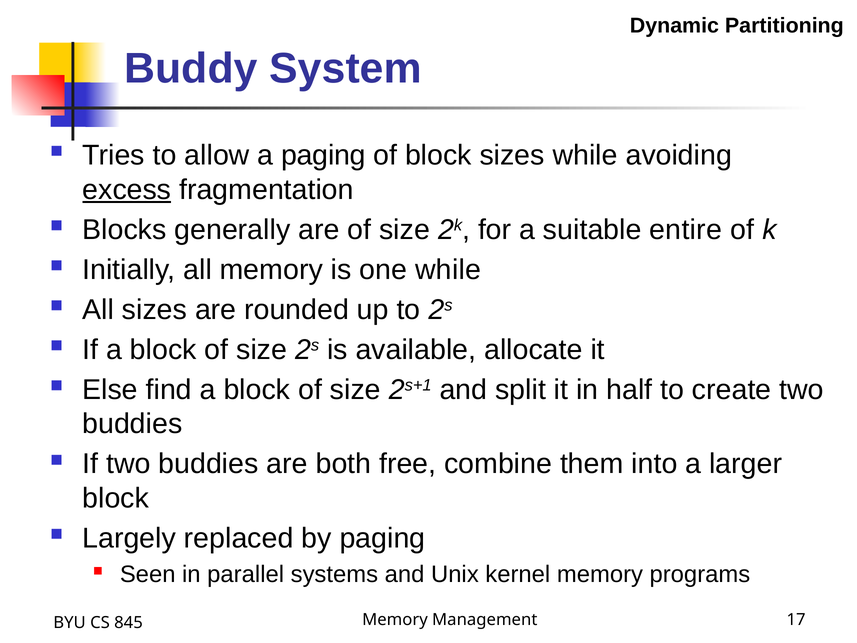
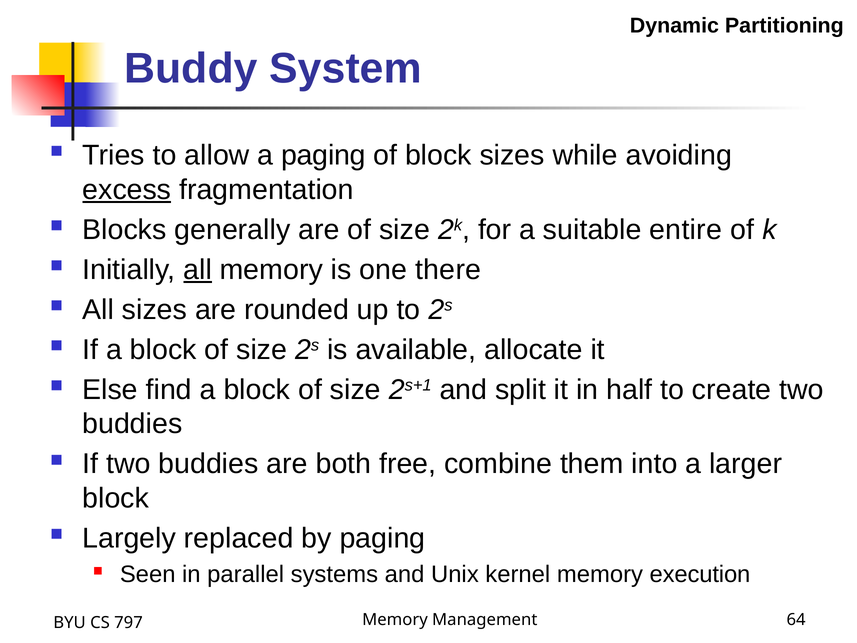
all at (198, 270) underline: none -> present
one while: while -> there
programs: programs -> execution
17: 17 -> 64
845: 845 -> 797
